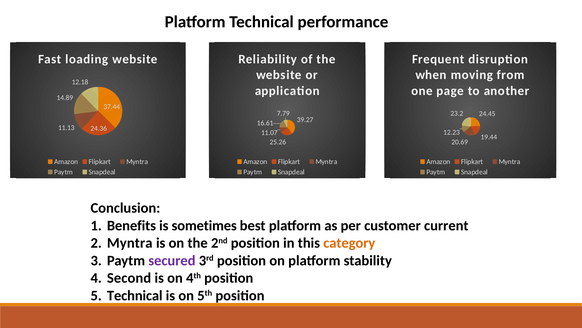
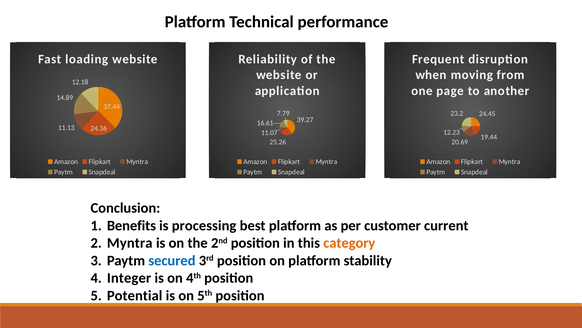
sometimes: sometimes -> processing
secured colour: purple -> blue
Second: Second -> Integer
Technical at (135, 295): Technical -> Potential
